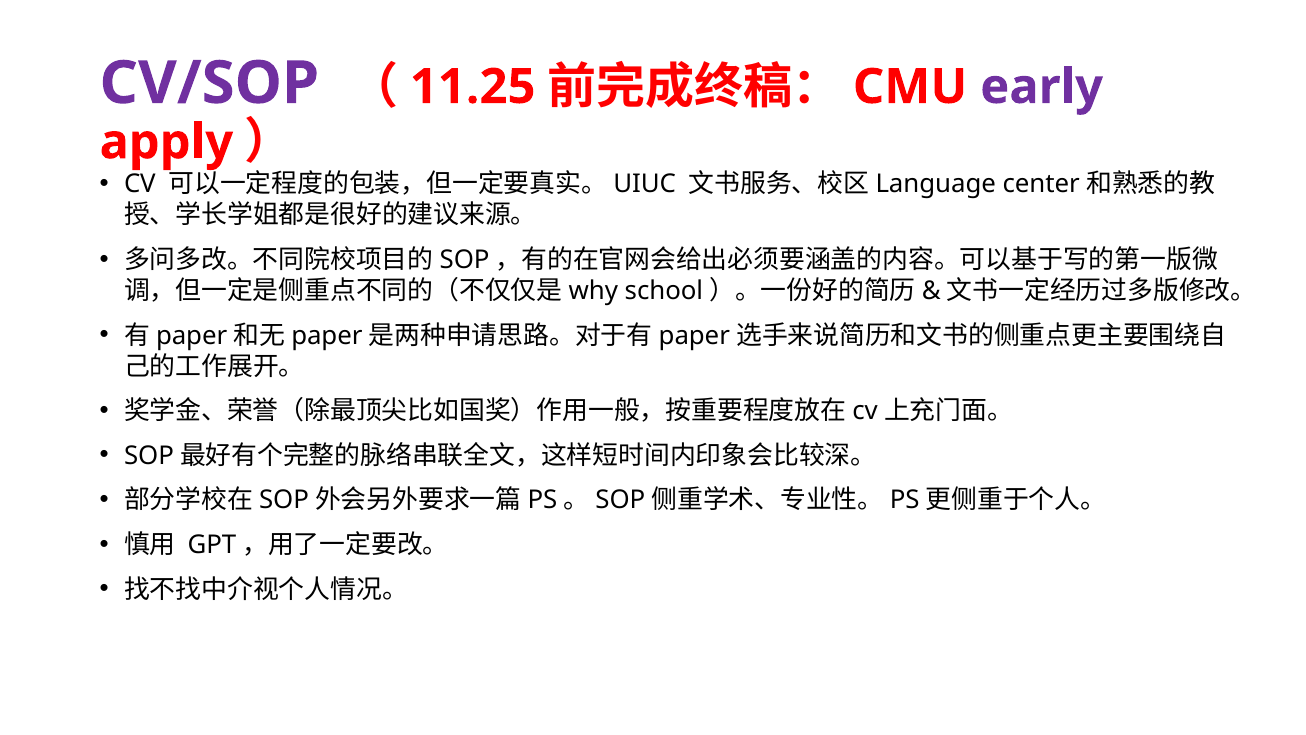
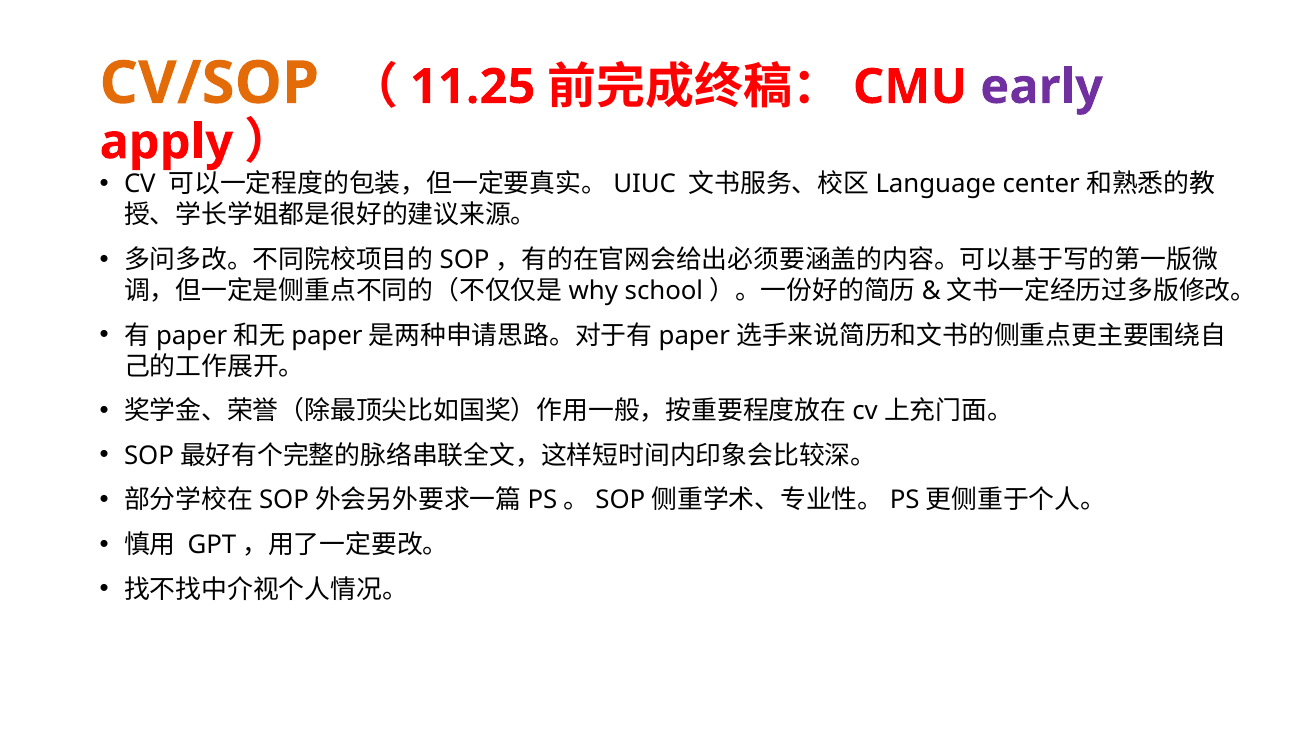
CV/SOP colour: purple -> orange
